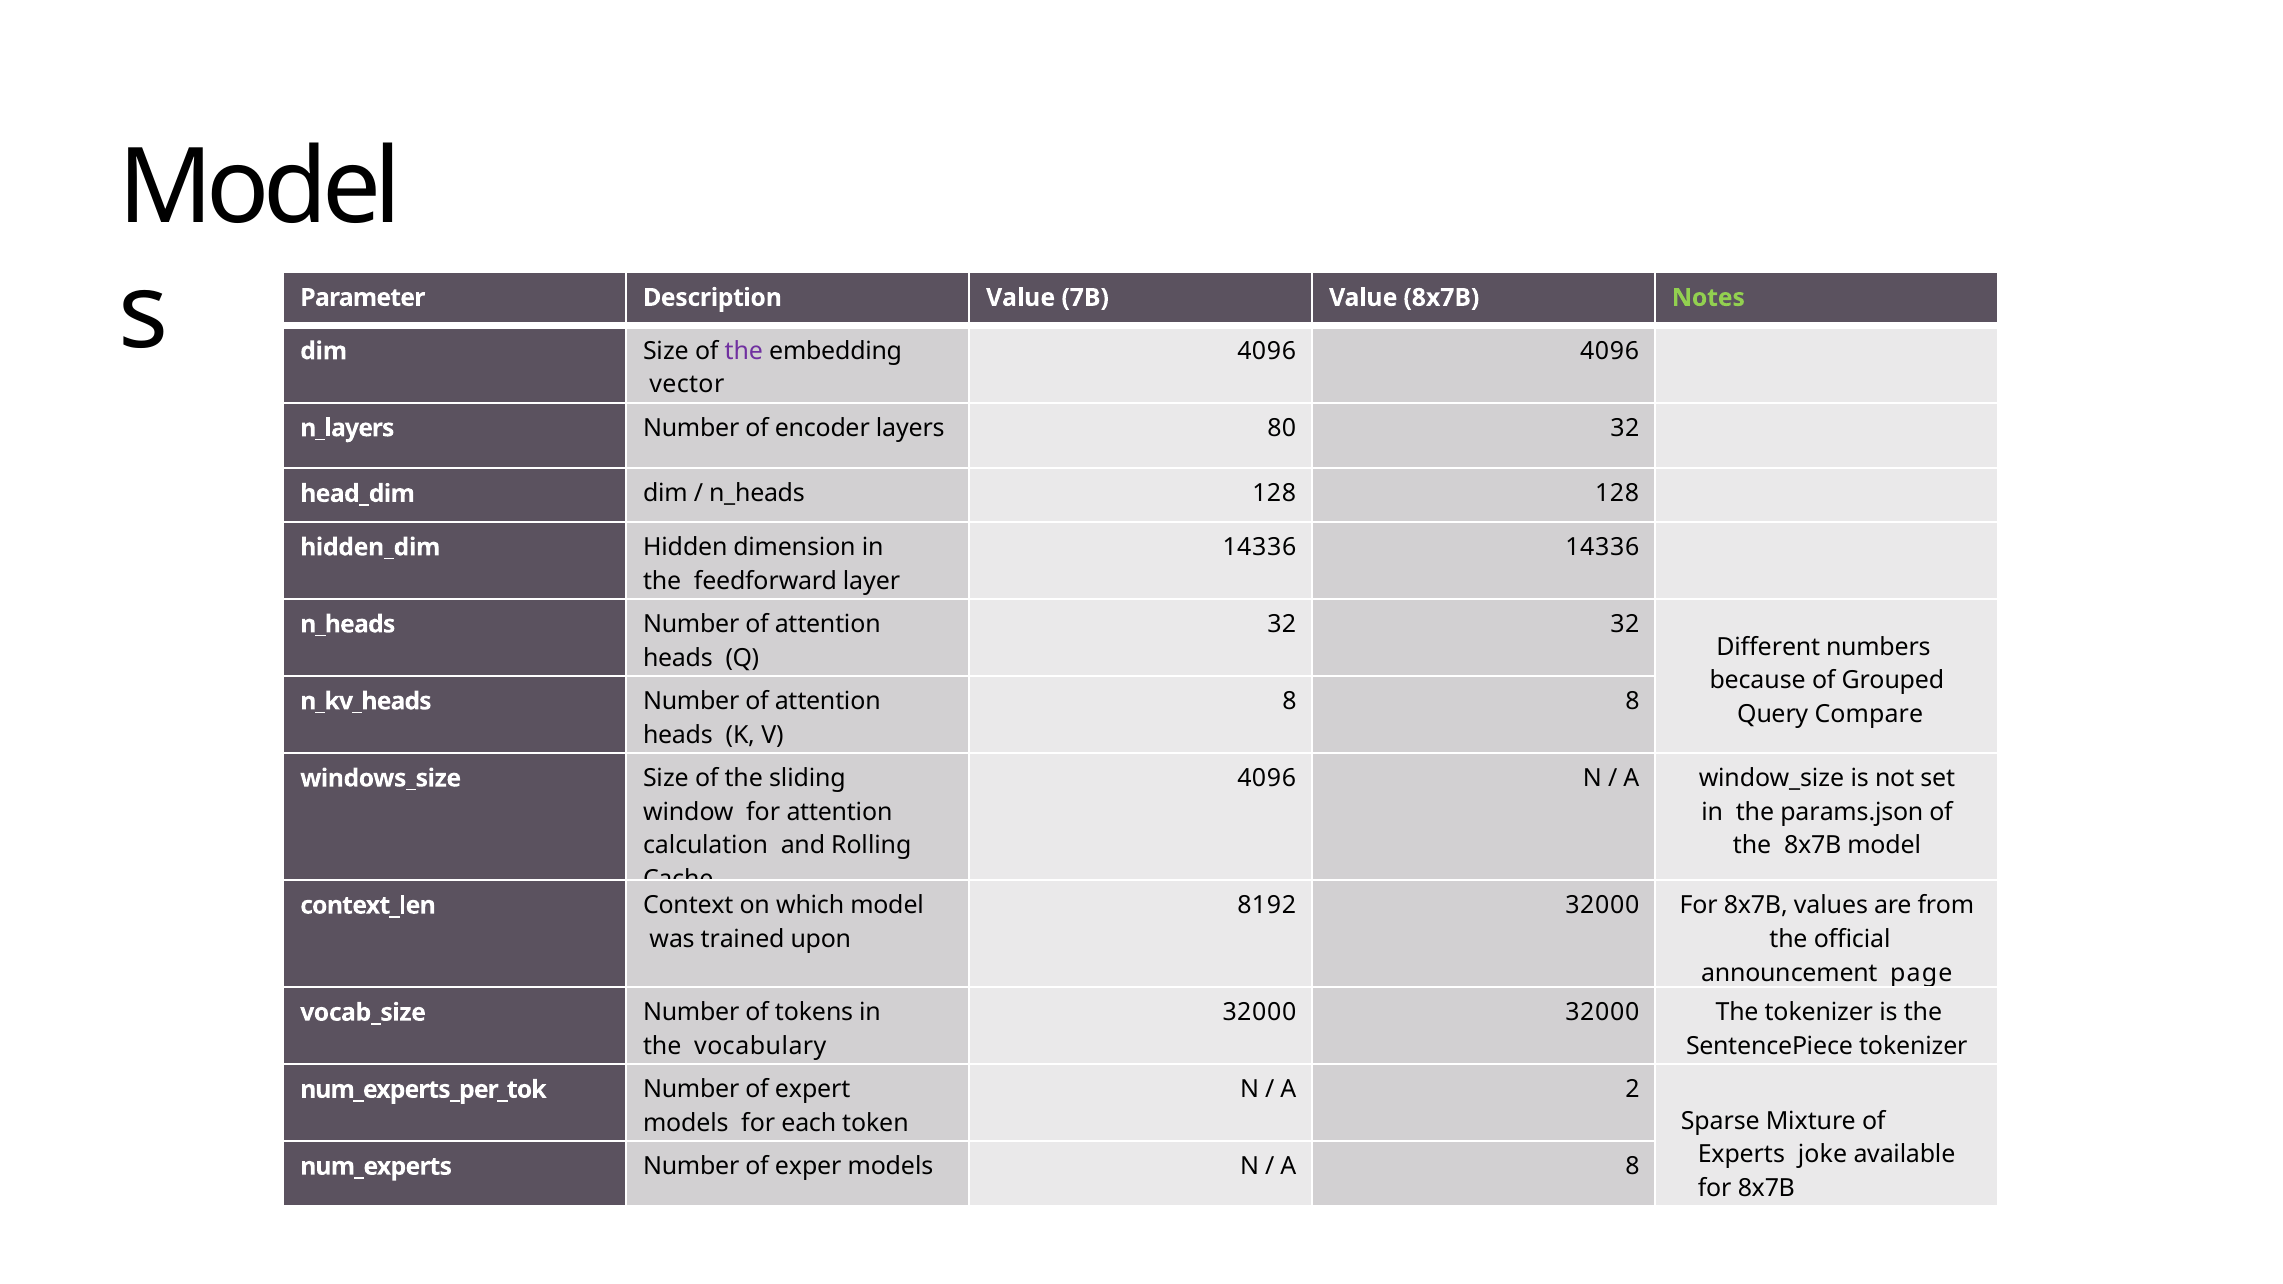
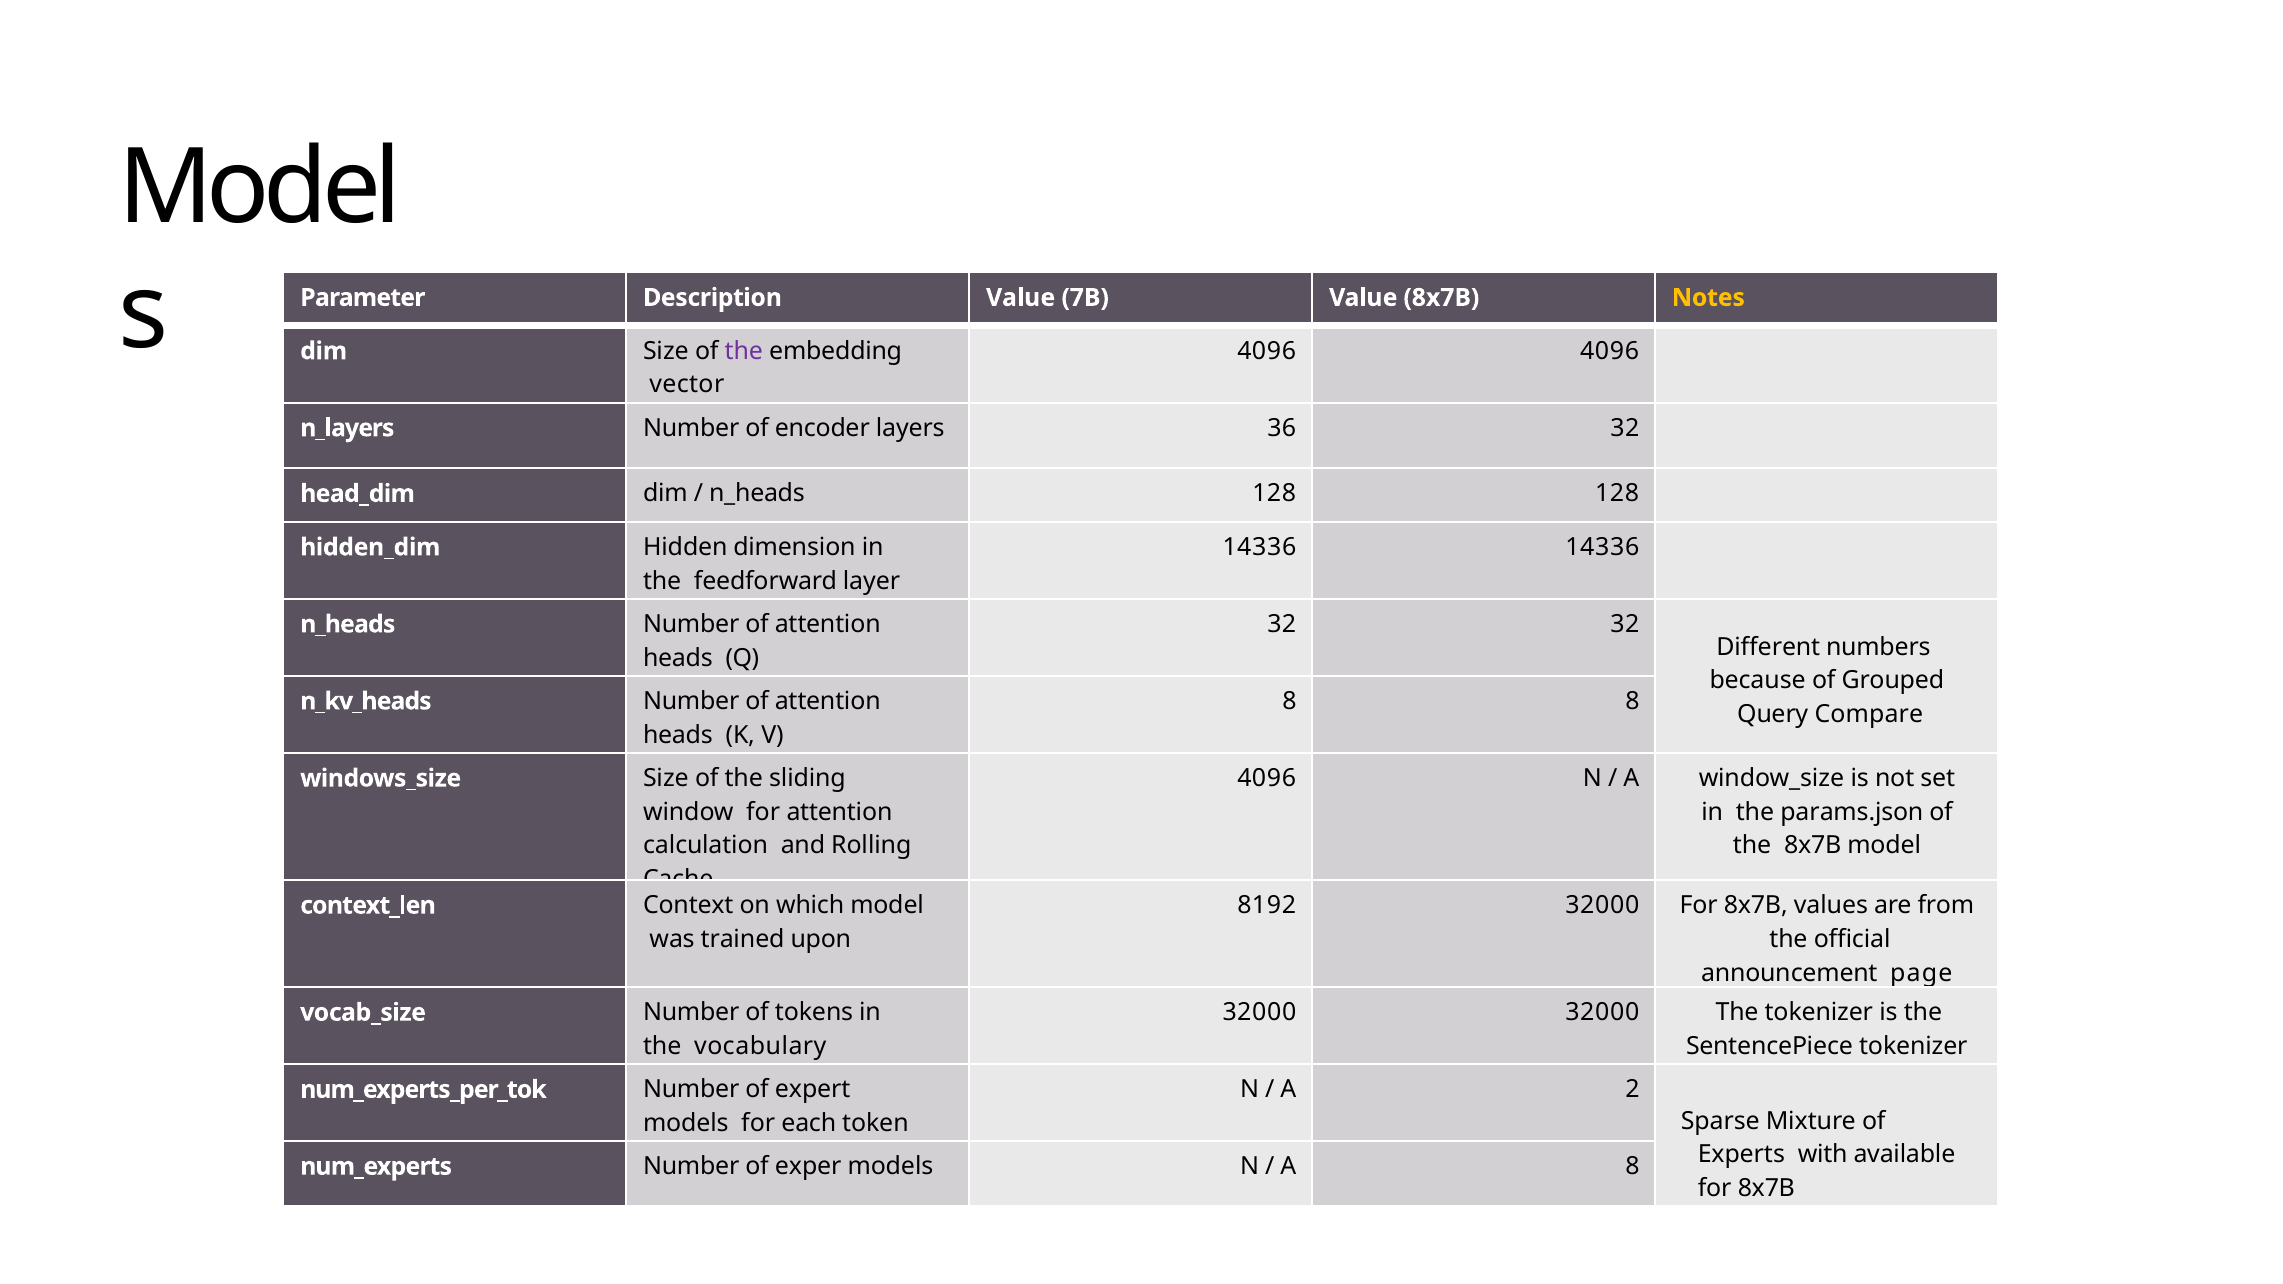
Notes colour: light green -> yellow
80: 80 -> 36
joke: joke -> with
